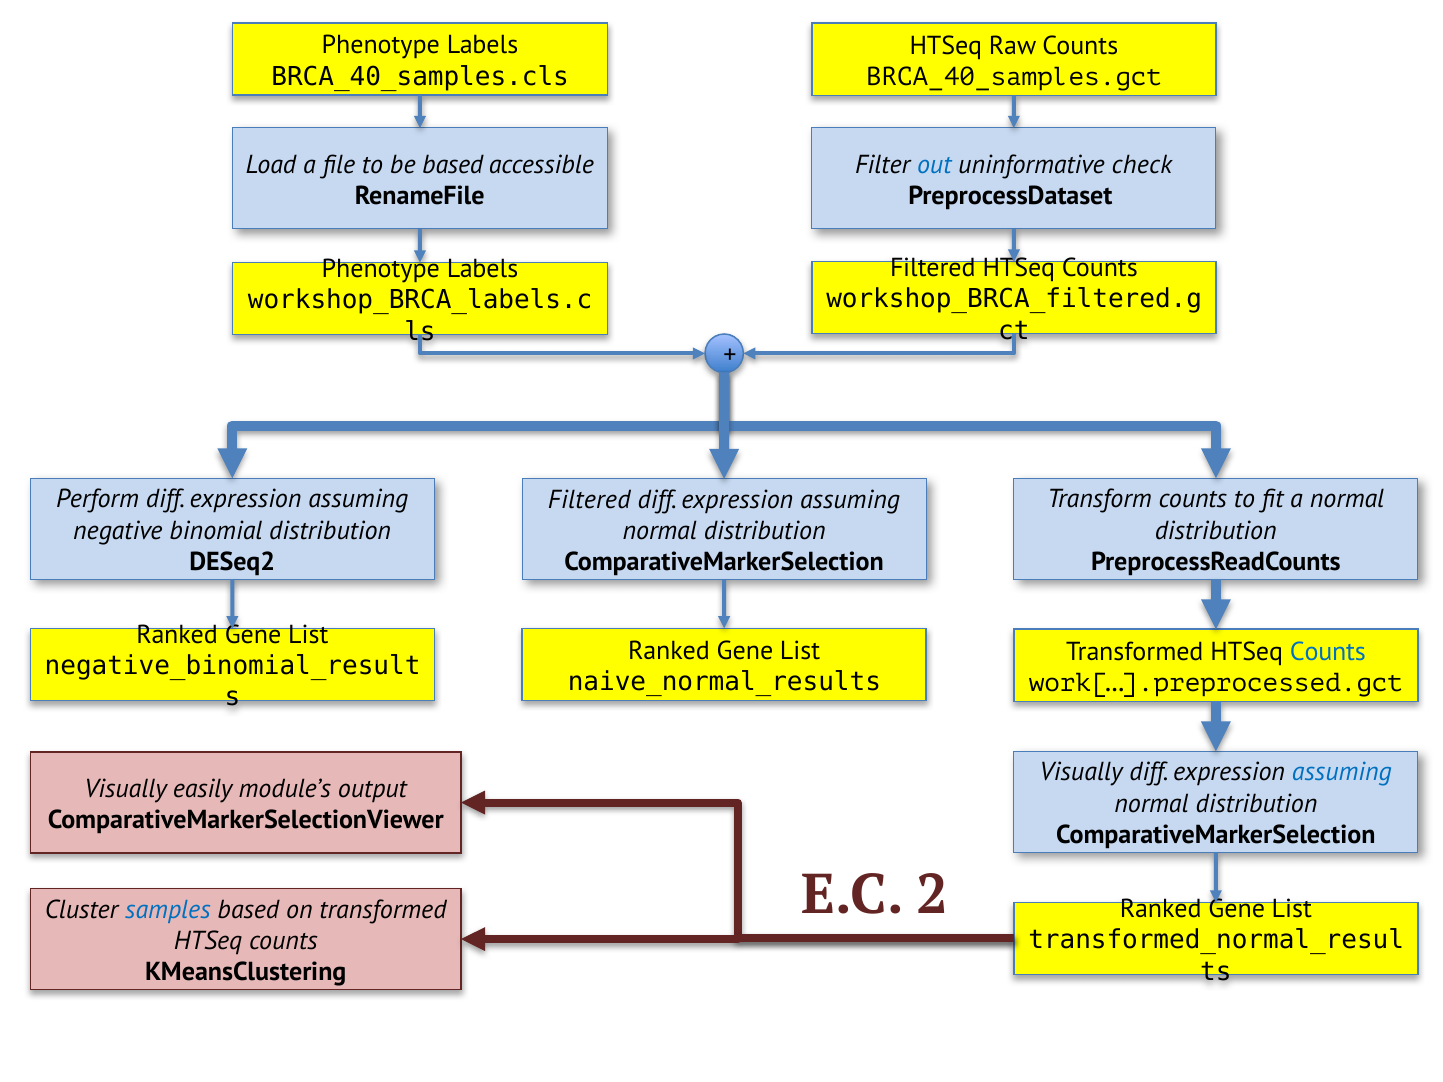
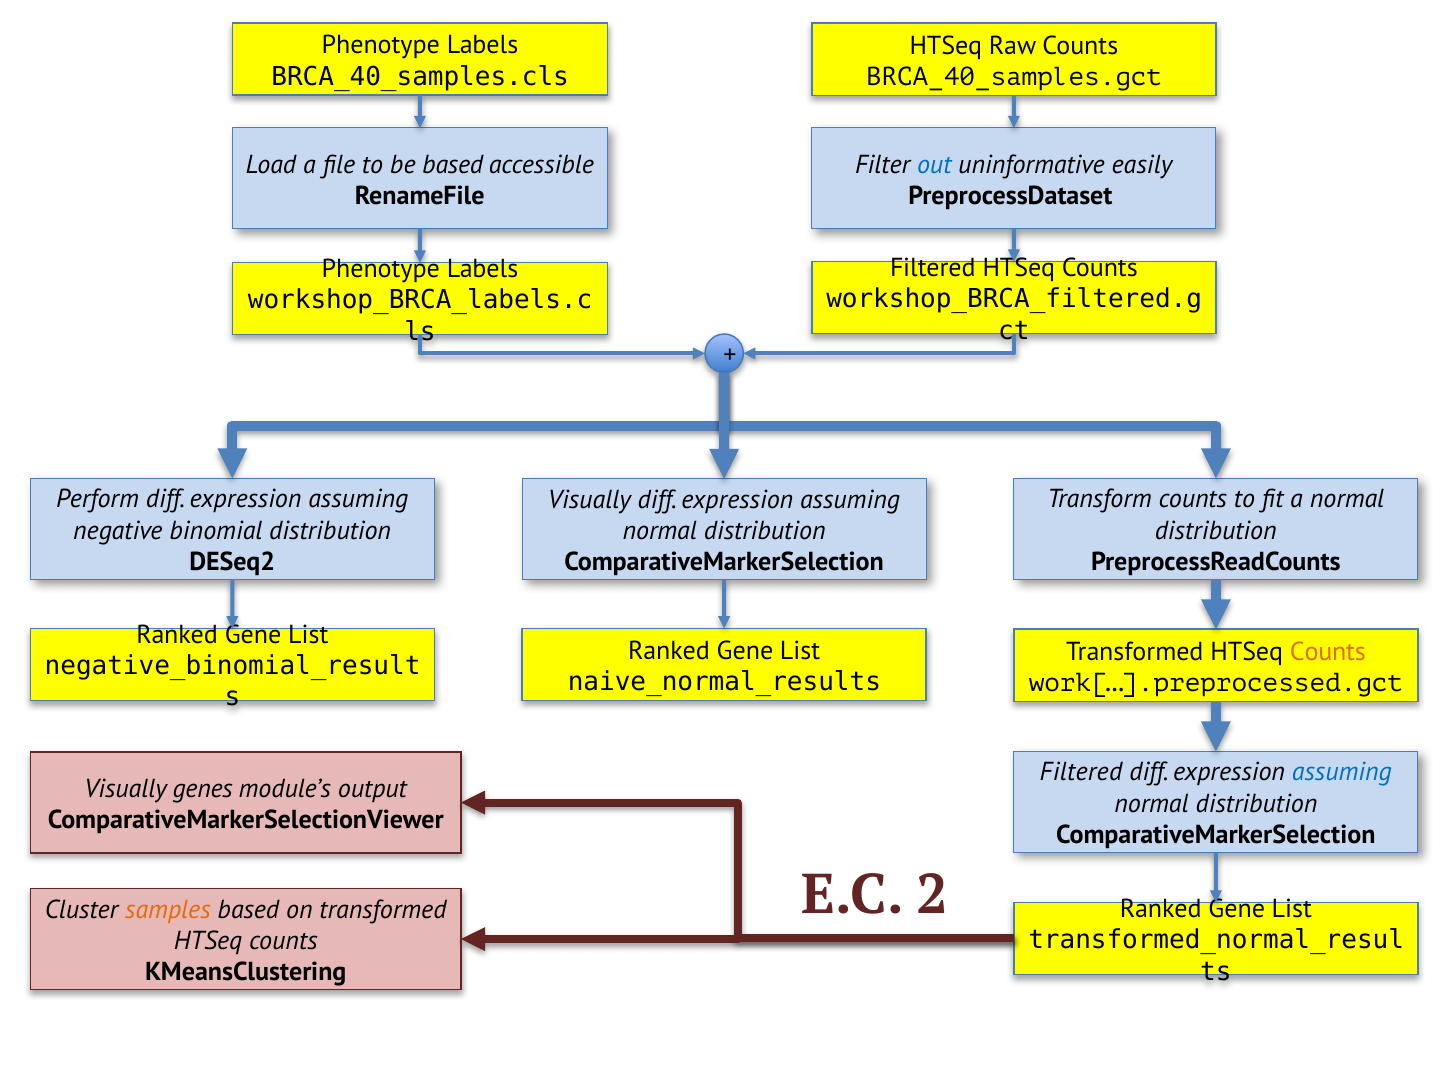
check: check -> easily
Filtered at (589, 500): Filtered -> Visually
Counts at (1328, 652) colour: blue -> orange
Visually at (1081, 772): Visually -> Filtered
easily: easily -> genes
samples colour: blue -> orange
